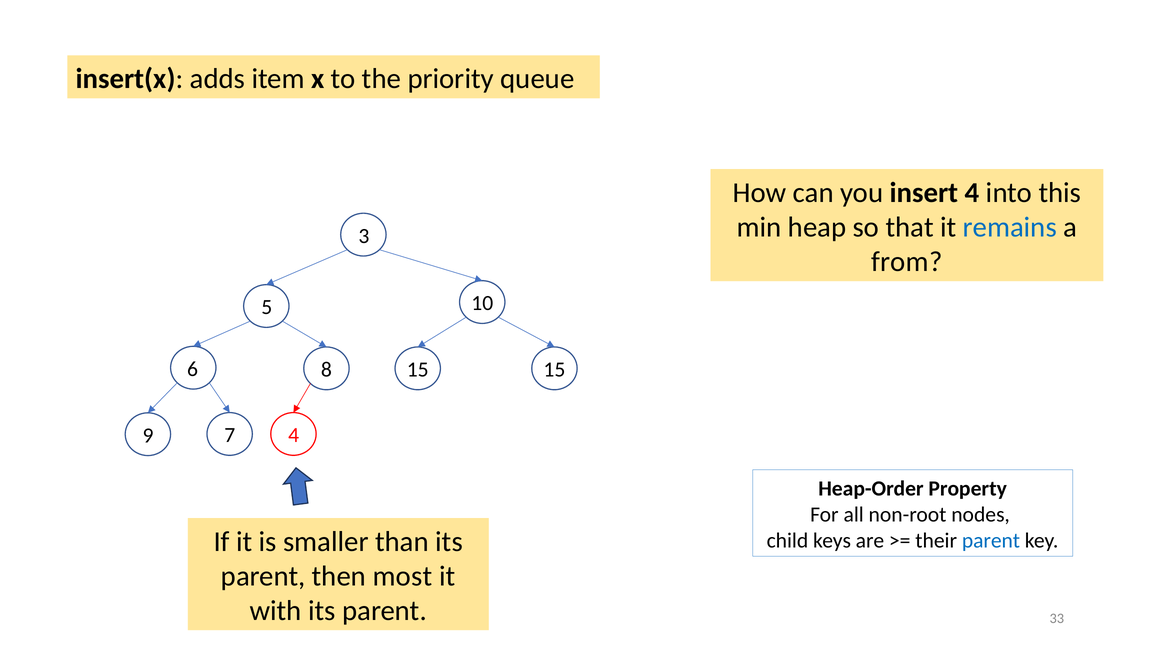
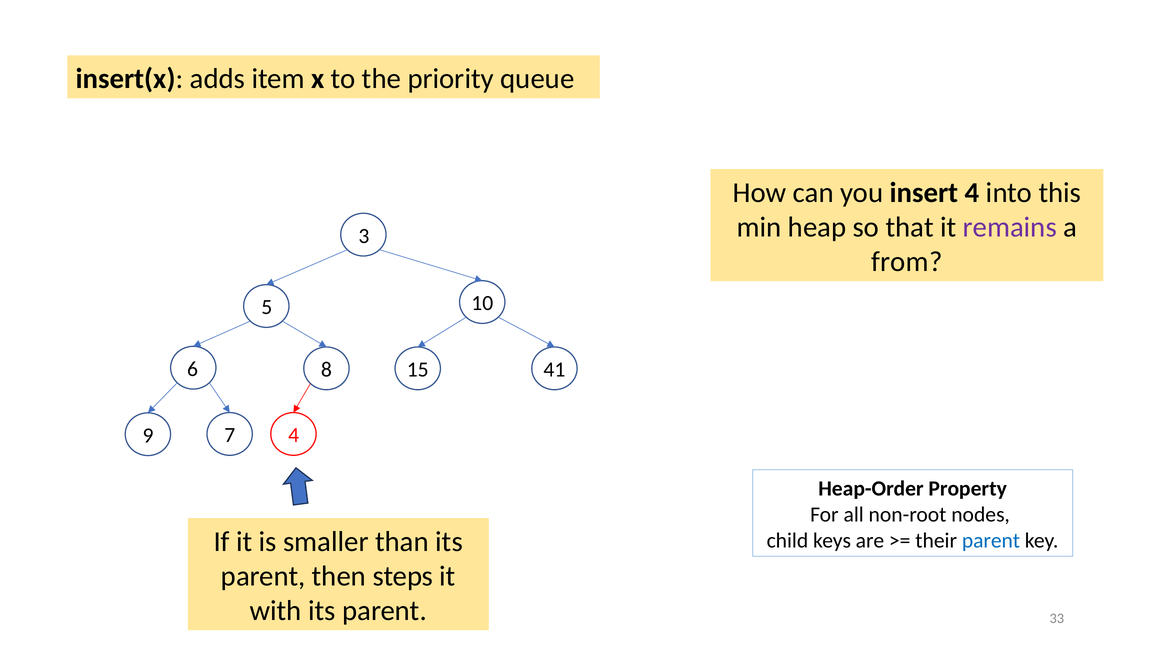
remains colour: blue -> purple
6 15: 15 -> 41
most: most -> steps
